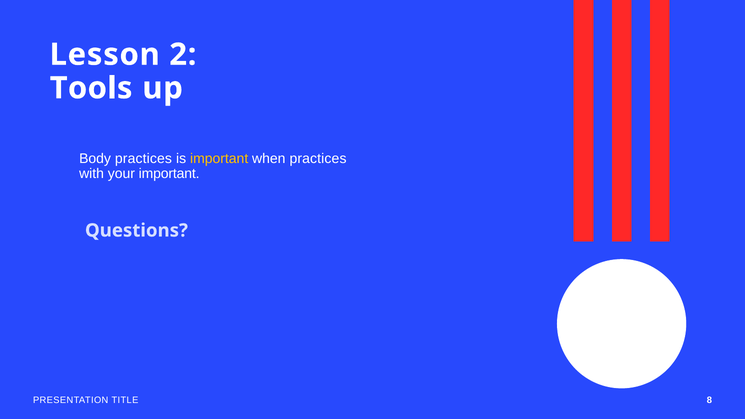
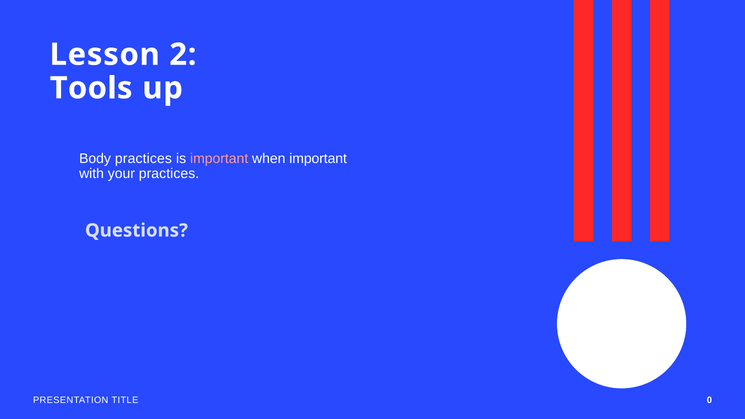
important at (219, 159) colour: yellow -> pink
when practices: practices -> important
your important: important -> practices
8: 8 -> 0
